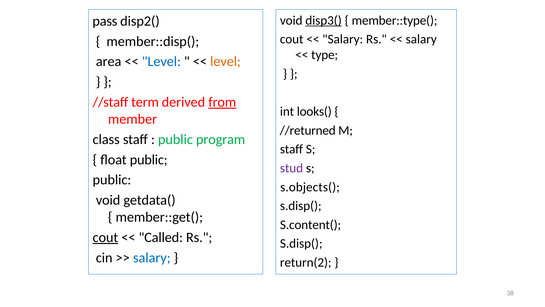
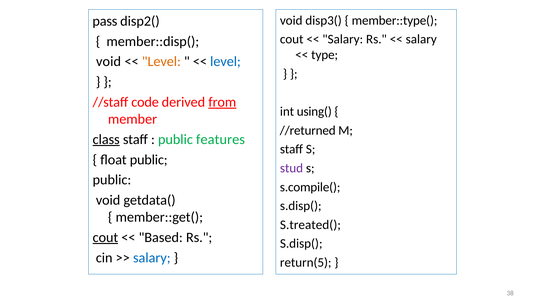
disp3( underline: present -> none
area at (109, 62): area -> void
Level at (161, 62) colour: blue -> orange
level at (225, 62) colour: orange -> blue
term: term -> code
looks(: looks( -> using(
class underline: none -> present
program: program -> features
s.objects(: s.objects( -> s.compile(
S.content(: S.content( -> S.treated(
Called: Called -> Based
return(2: return(2 -> return(5
